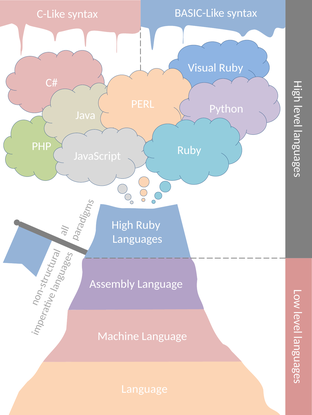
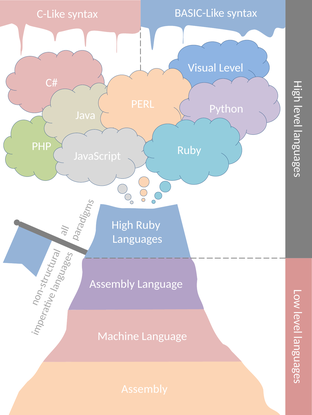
Ruby at (231, 68): Ruby -> Level
Language at (144, 390): Language -> Assembly
